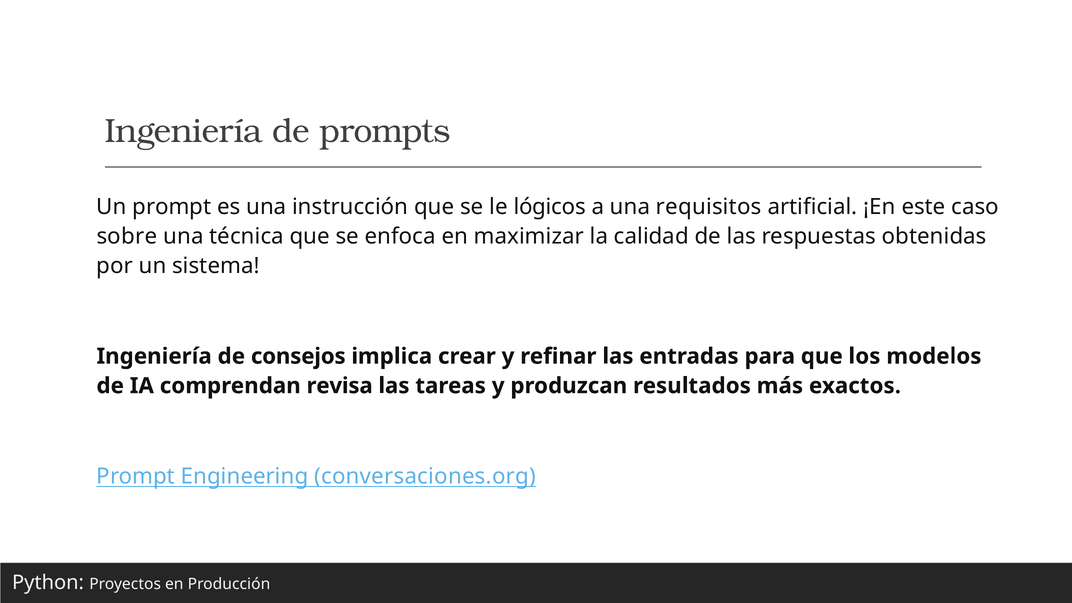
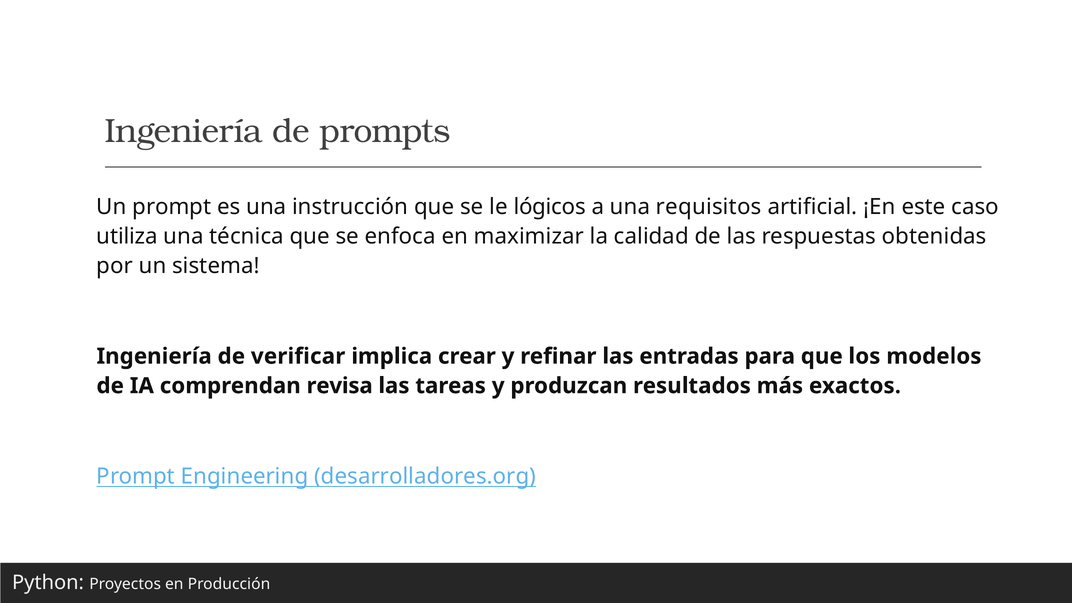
sobre: sobre -> utiliza
consejos: consejos -> verificar
conversaciones.org: conversaciones.org -> desarrolladores.org
